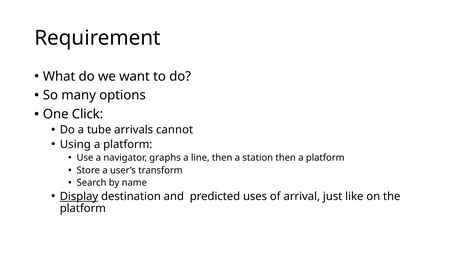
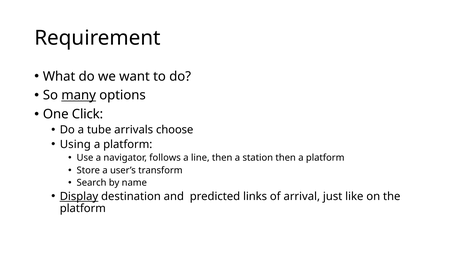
many underline: none -> present
cannot: cannot -> choose
graphs: graphs -> follows
uses: uses -> links
